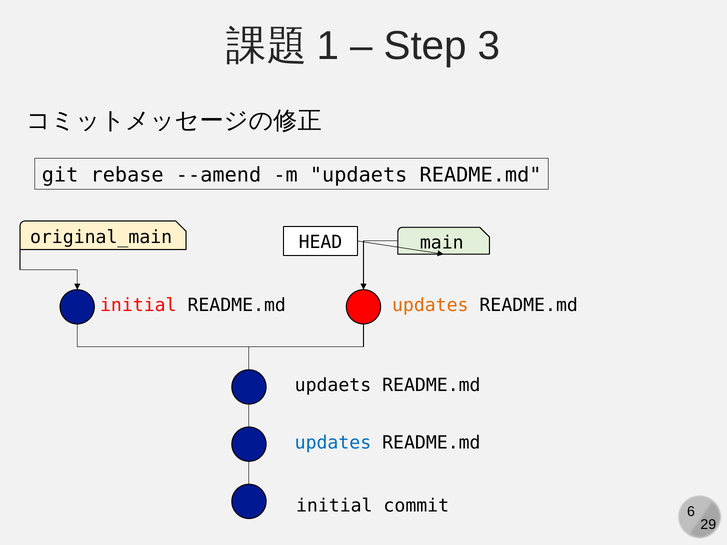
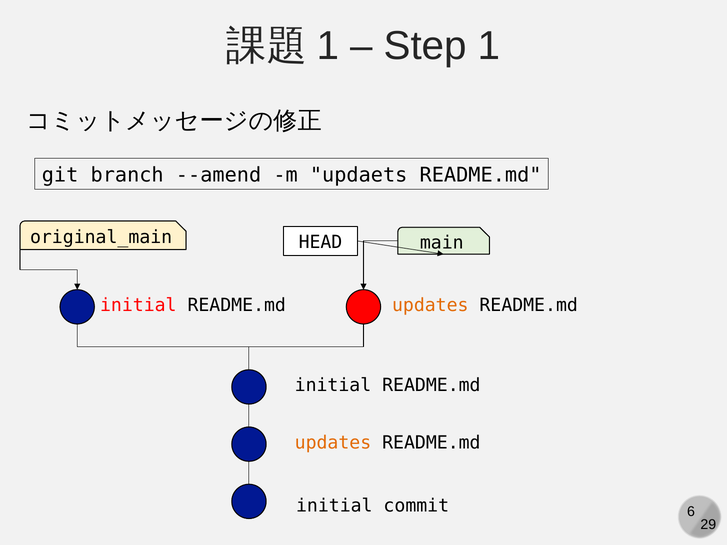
Step 3: 3 -> 1
rebase: rebase -> branch
updaets at (333, 386): updaets -> initial
updates at (333, 443) colour: blue -> orange
